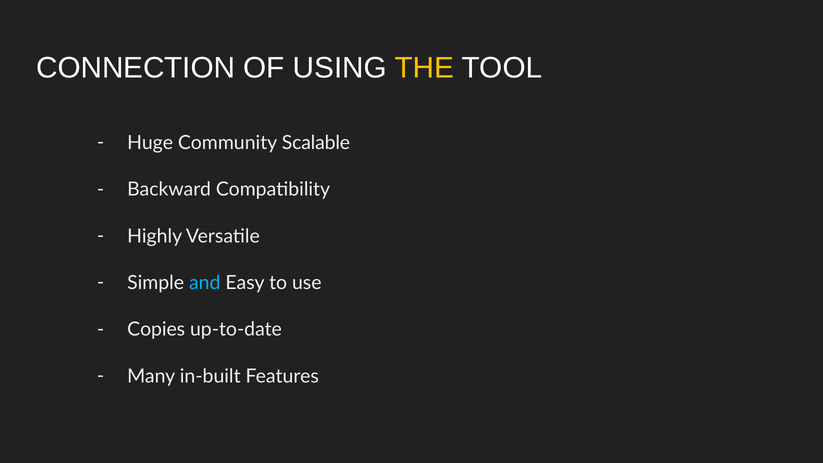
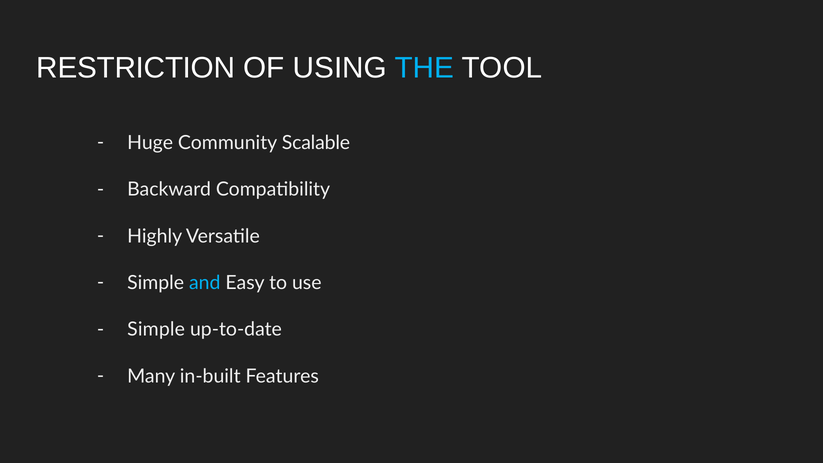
CONNECTION: CONNECTION -> RESTRICTION
THE colour: yellow -> light blue
Copies at (156, 329): Copies -> Simple
